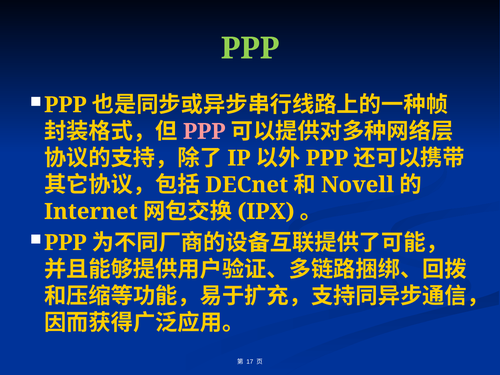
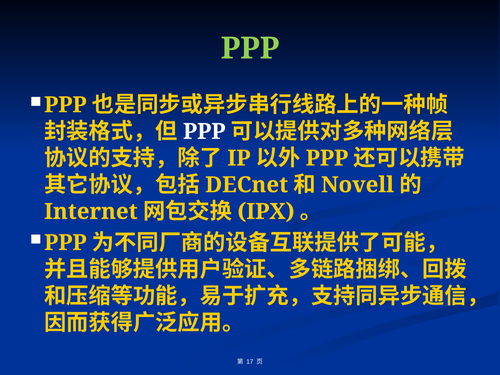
PPP at (204, 132) colour: pink -> white
